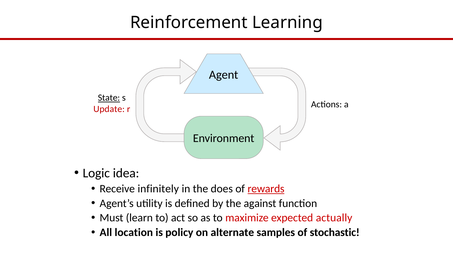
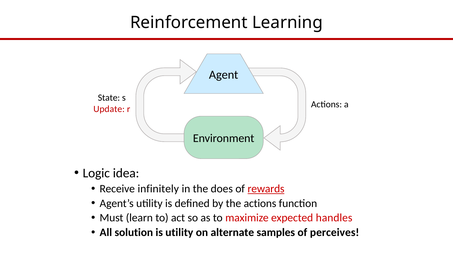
State underline: present -> none
the against: against -> actions
actually: actually -> handles
location: location -> solution
is policy: policy -> utility
stochastic: stochastic -> perceives
